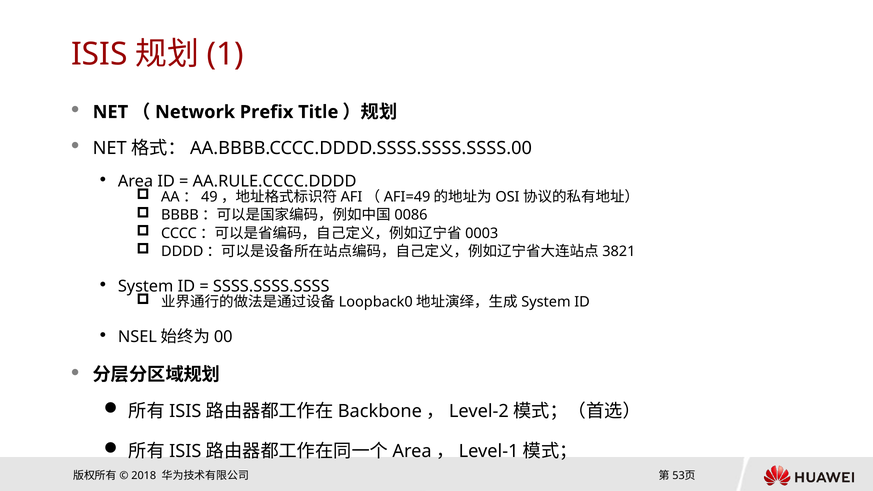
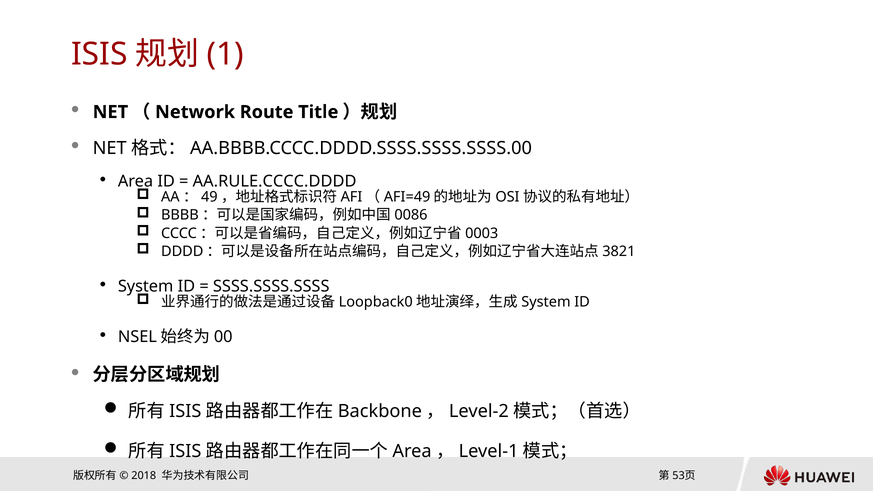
Prefix: Prefix -> Route
